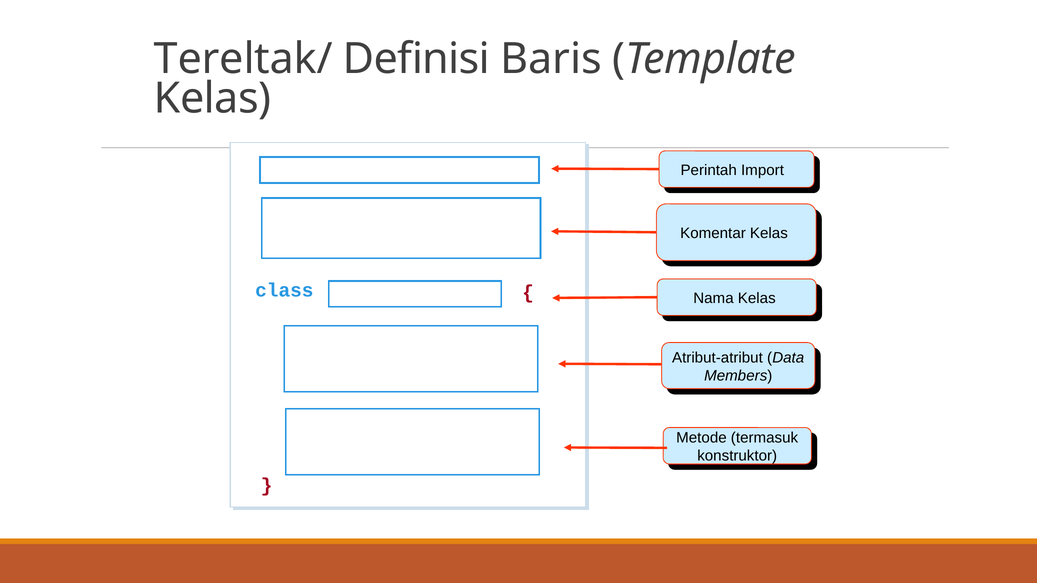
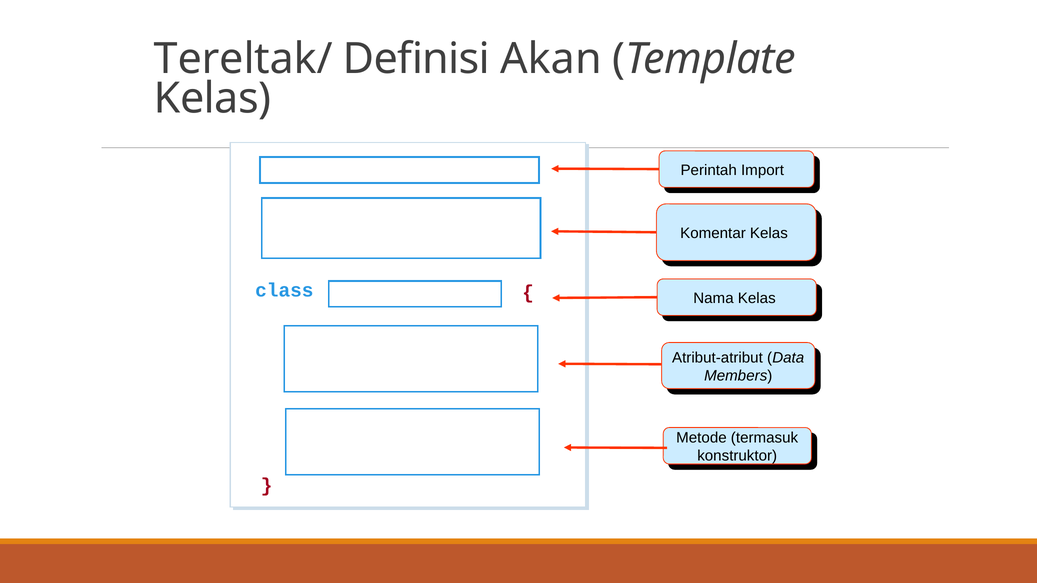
Baris: Baris -> Akan
